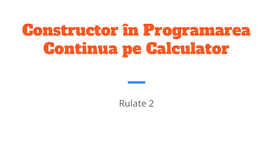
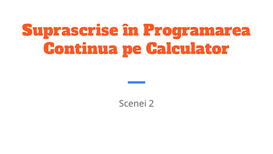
Constructor: Constructor -> Suprascrise
Rulate: Rulate -> Scenei
